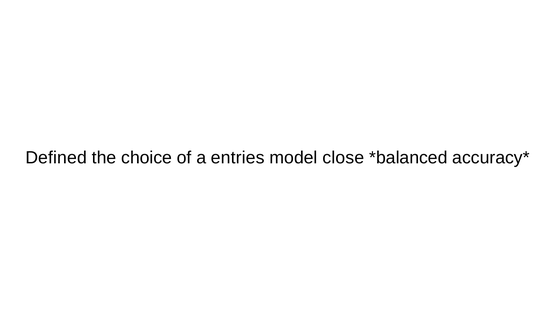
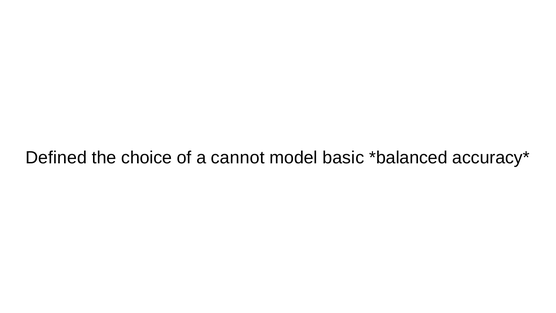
entries: entries -> cannot
close: close -> basic
